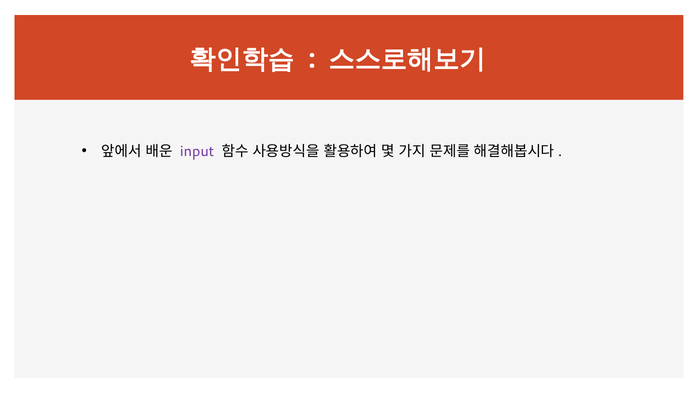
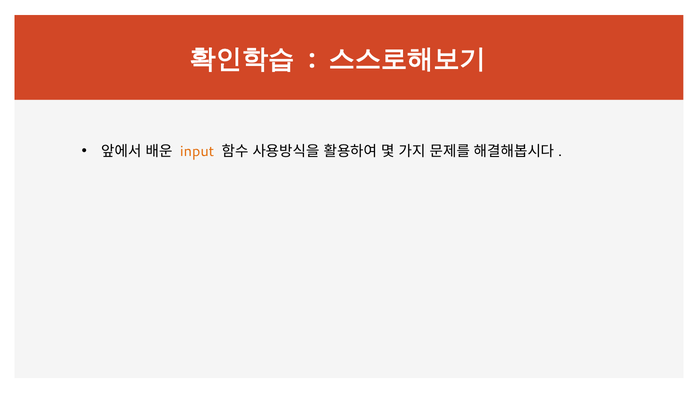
input colour: purple -> orange
